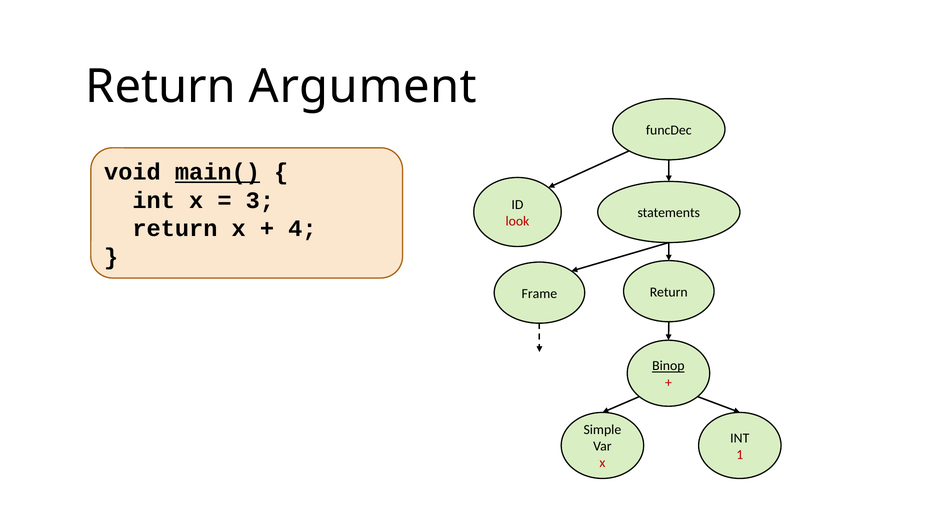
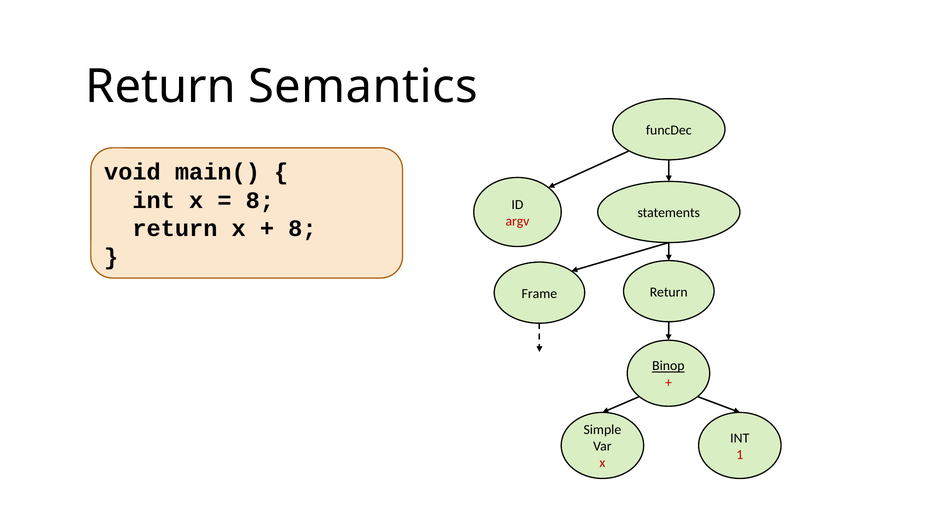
Argument: Argument -> Semantics
main( underline: present -> none
3 at (260, 200): 3 -> 8
look: look -> argv
4 at (302, 229): 4 -> 8
